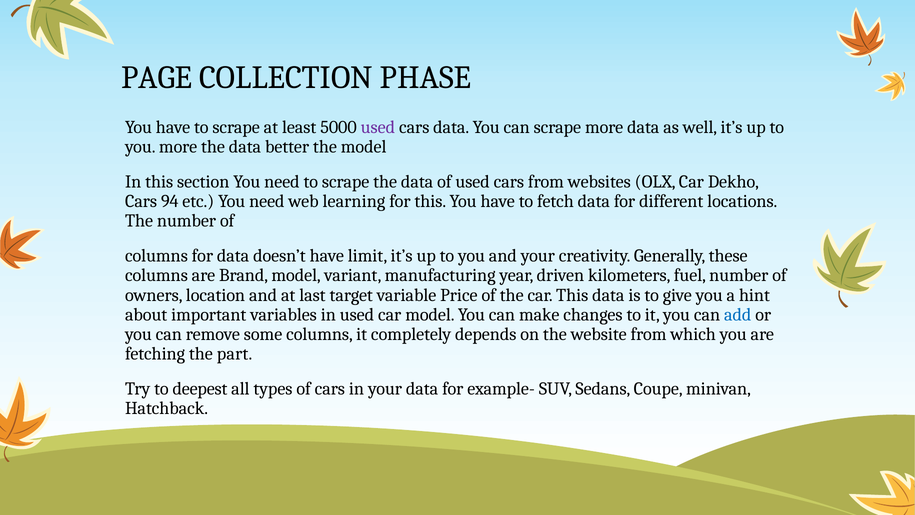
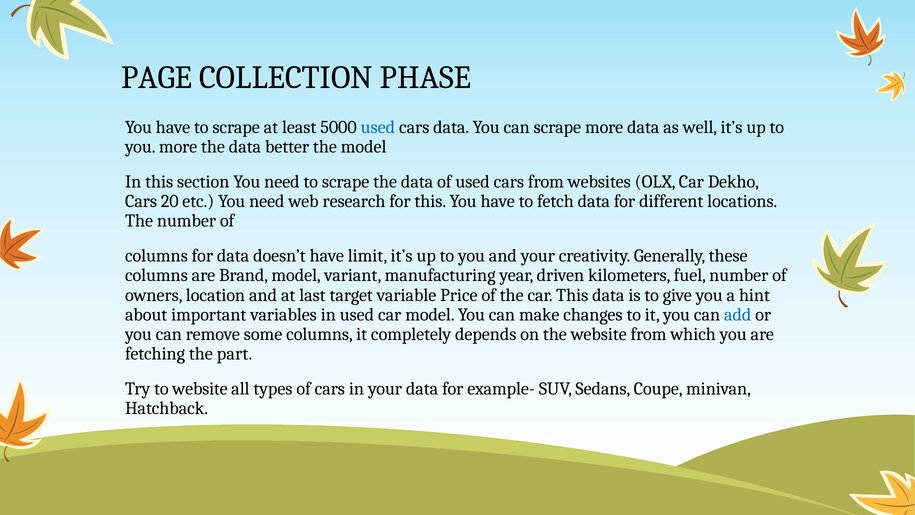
used at (378, 127) colour: purple -> blue
94: 94 -> 20
learning: learning -> research
to deepest: deepest -> website
